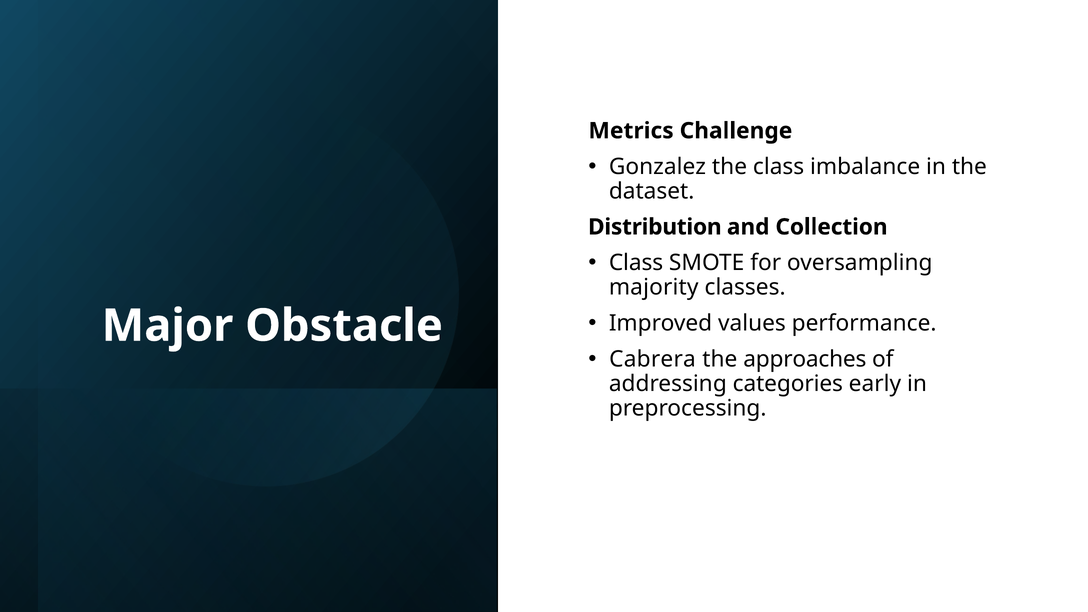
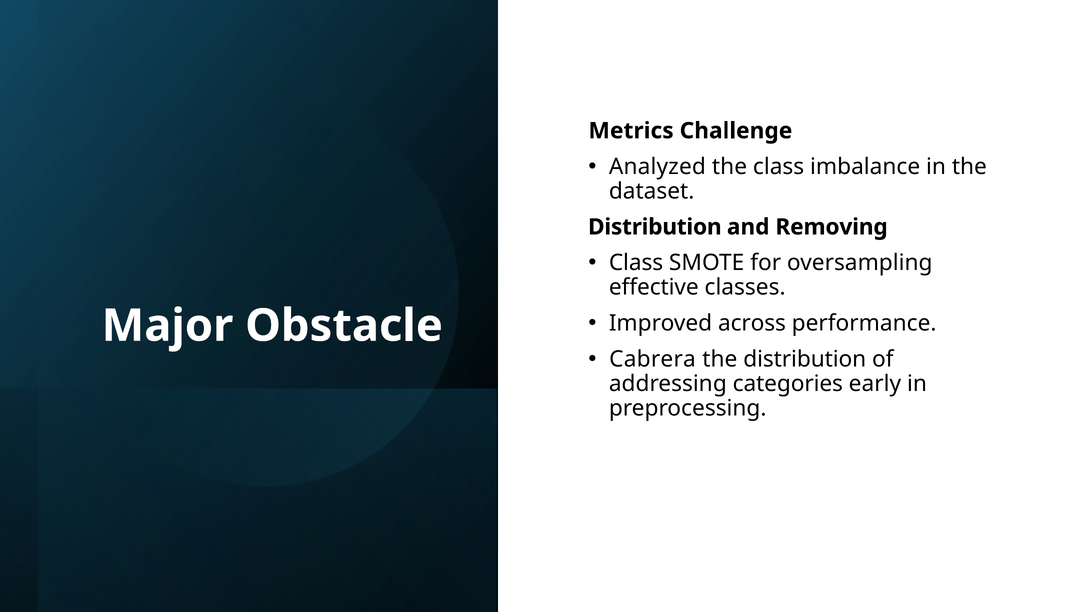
Gonzalez: Gonzalez -> Analyzed
Collection: Collection -> Removing
majority: majority -> effective
values: values -> across
the approaches: approaches -> distribution
